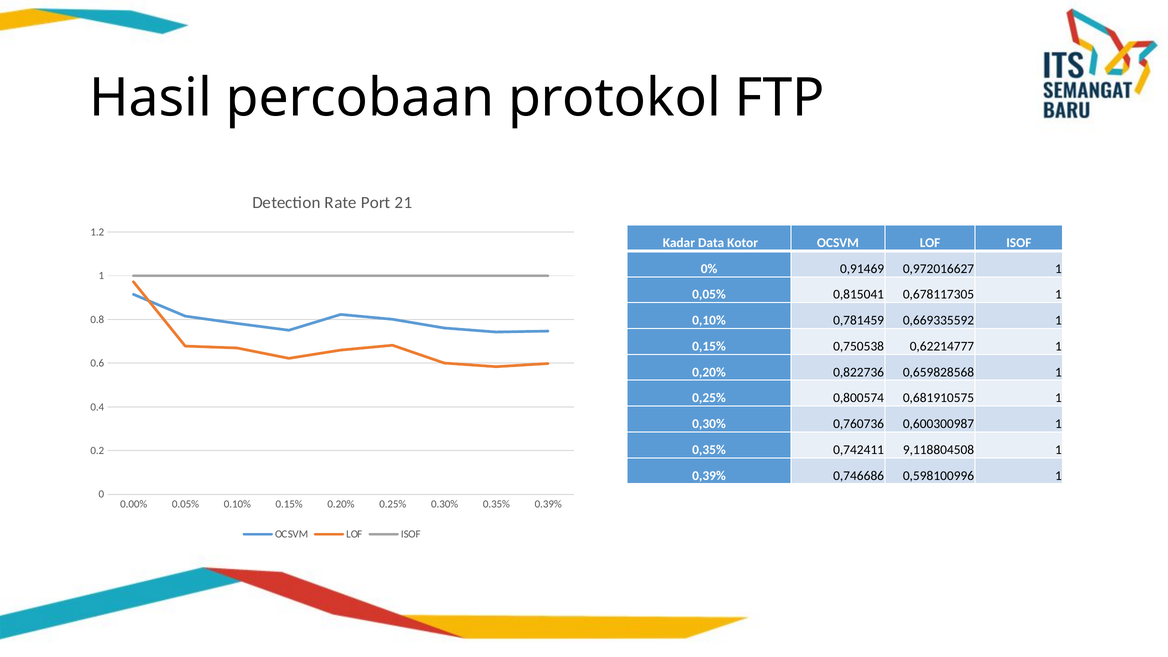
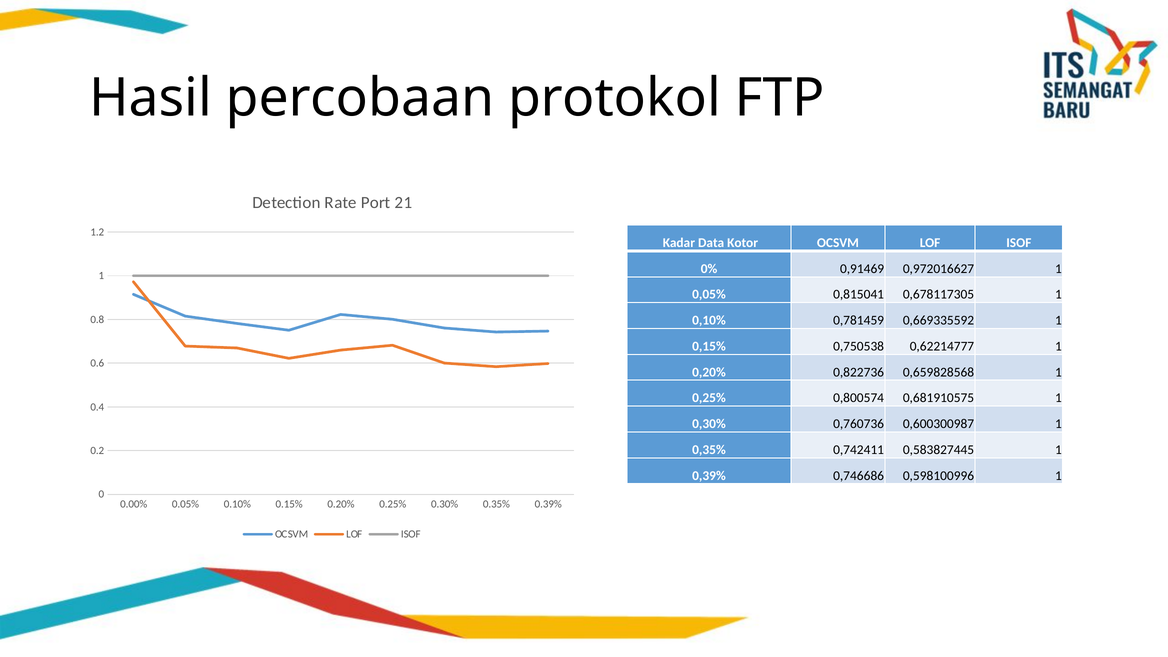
9,118804508: 9,118804508 -> 0,583827445
